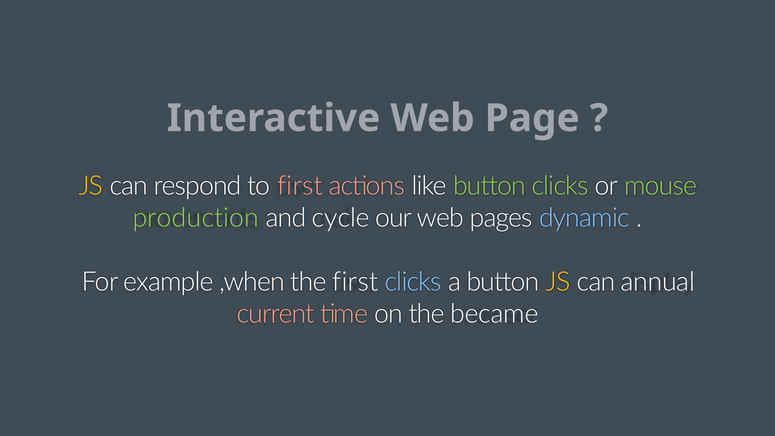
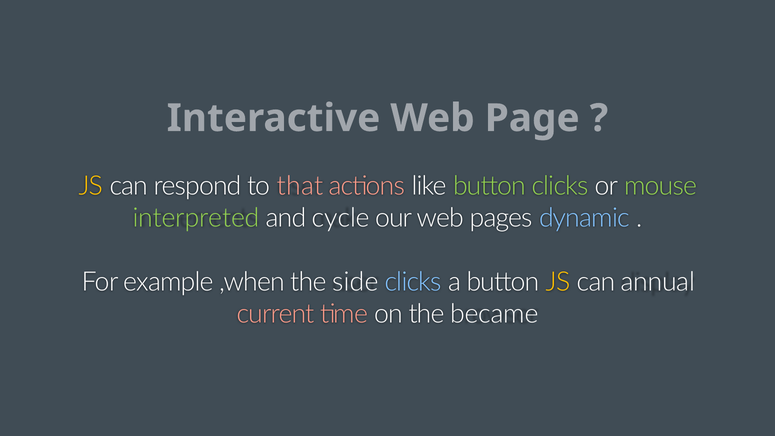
to first: first -> that
production: production -> interpreted
the first: first -> side
